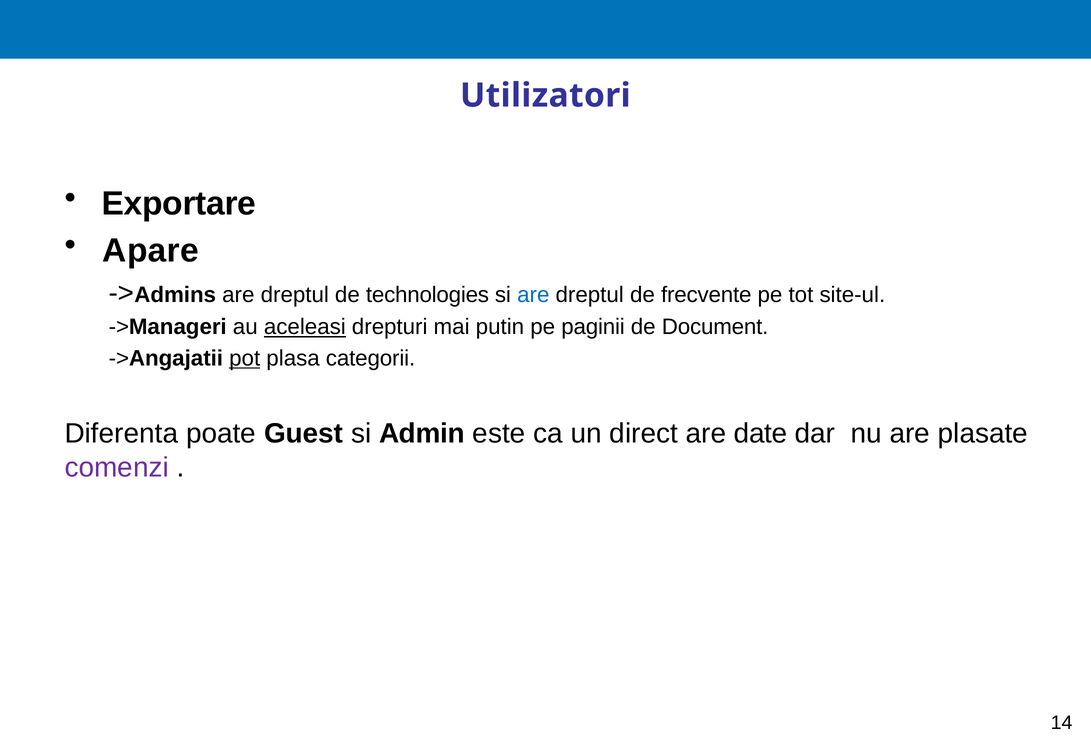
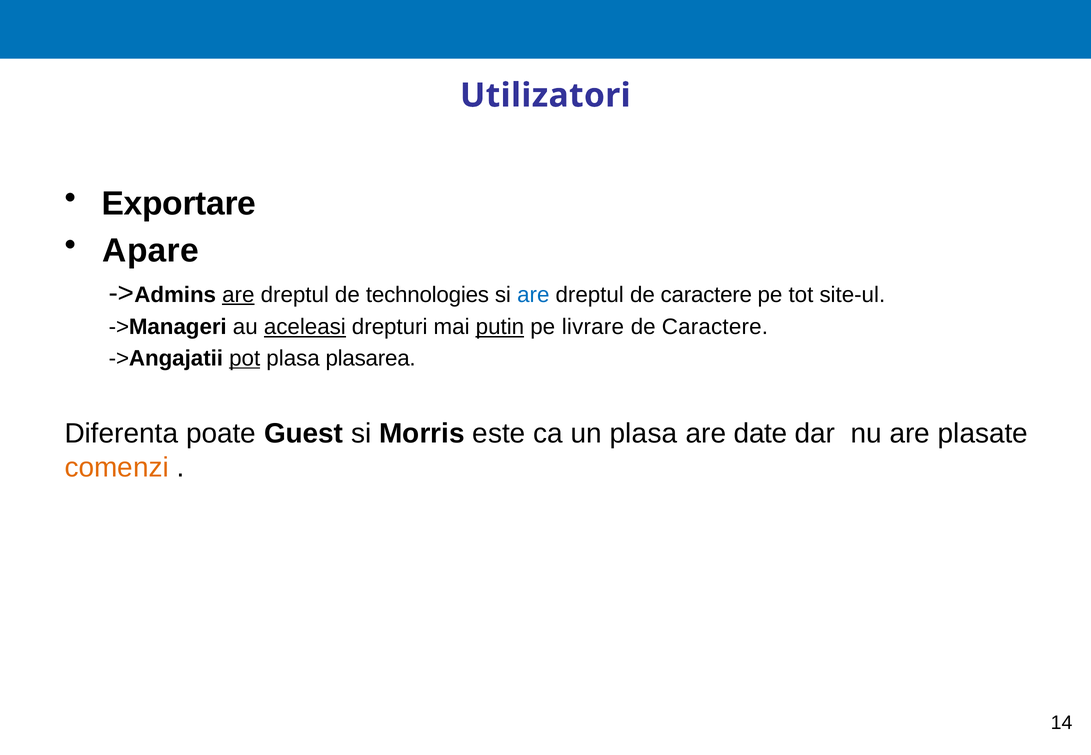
are at (238, 295) underline: none -> present
dreptul de frecvente: frecvente -> caractere
putin underline: none -> present
paginii: paginii -> livrare
Document at (715, 327): Document -> Caractere
categorii: categorii -> plasarea
Admin: Admin -> Morris
un direct: direct -> plasa
comenzi colour: purple -> orange
